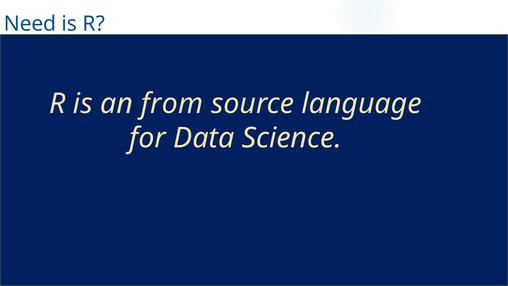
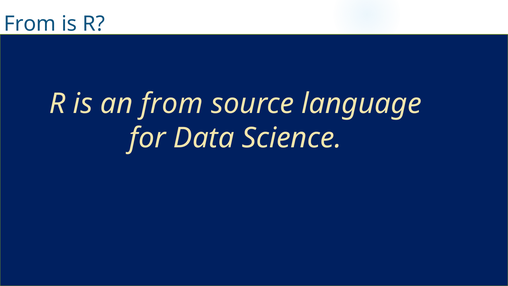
Need at (30, 24): Need -> From
